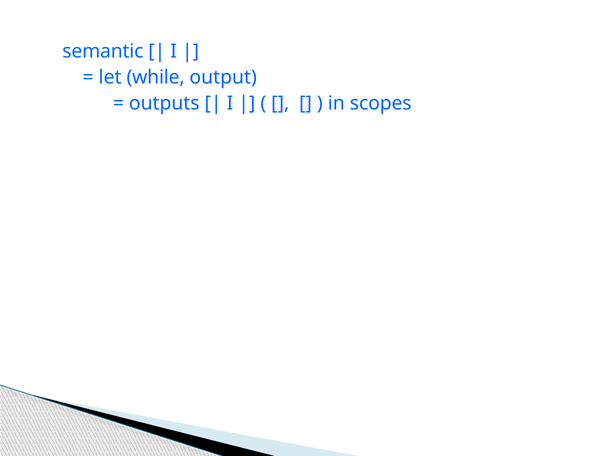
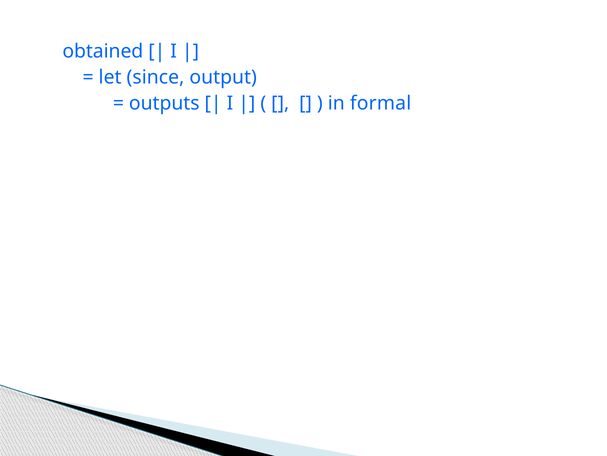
semantic: semantic -> obtained
while: while -> since
scopes: scopes -> formal
